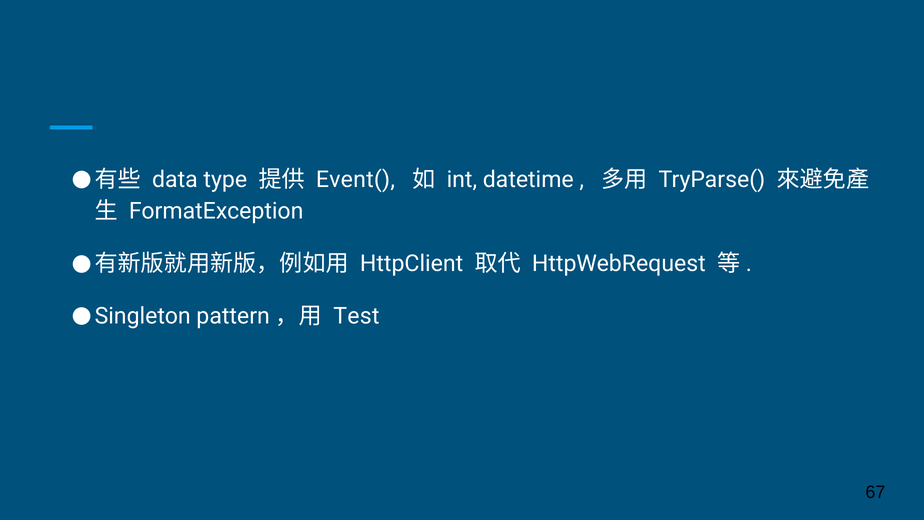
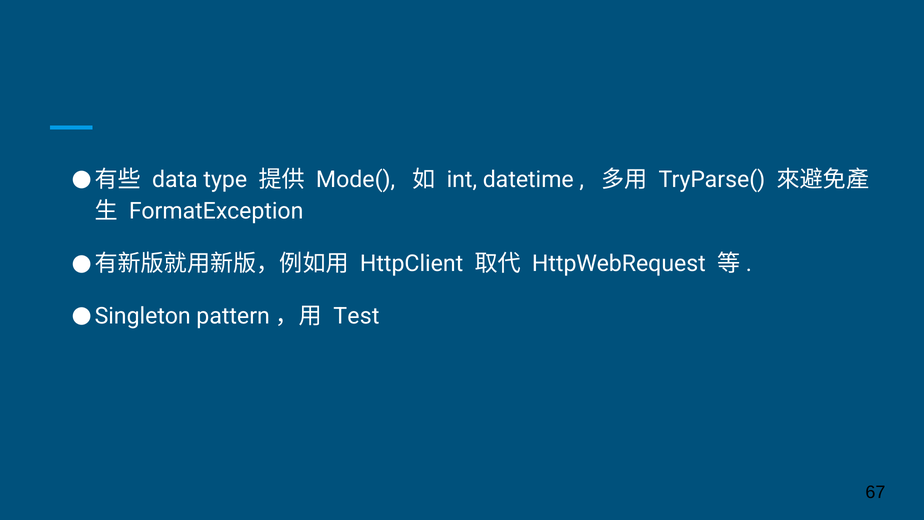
Event(: Event( -> Mode(
